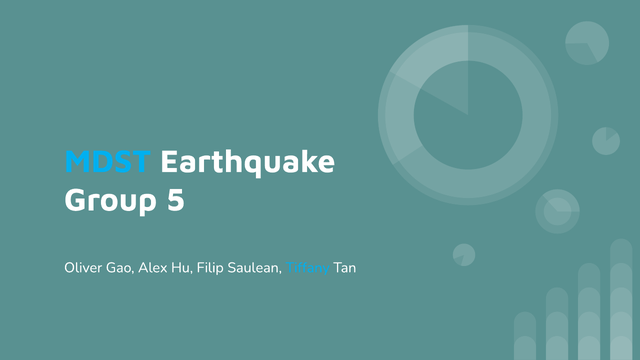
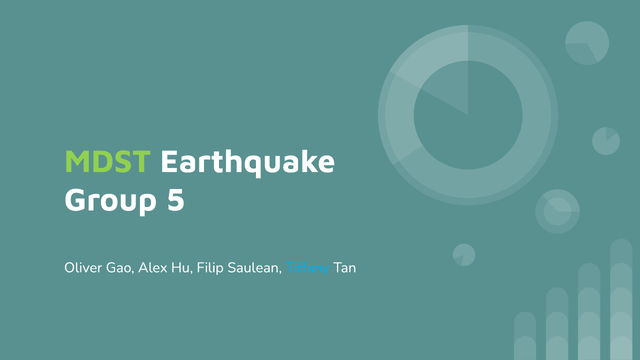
MDST colour: light blue -> light green
